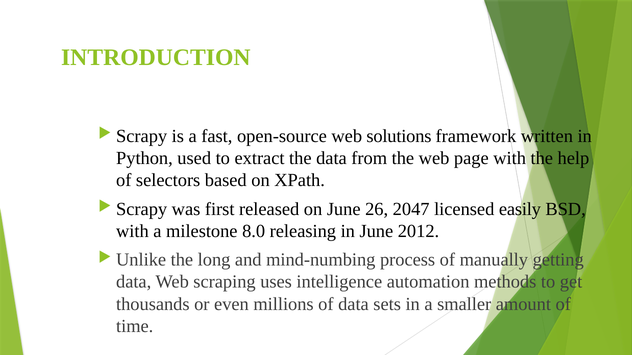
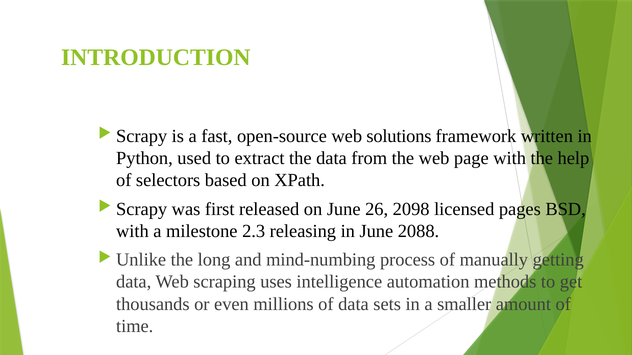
2047: 2047 -> 2098
easily: easily -> pages
8.0: 8.0 -> 2.3
2012: 2012 -> 2088
